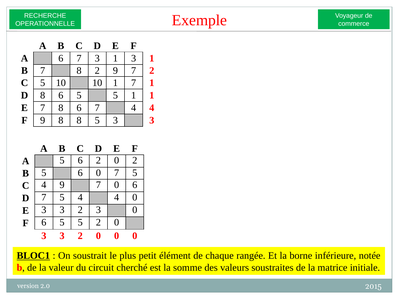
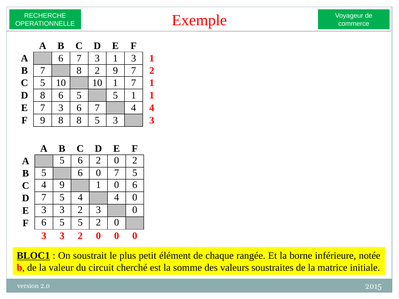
E 7 8: 8 -> 3
4 9 7: 7 -> 1
